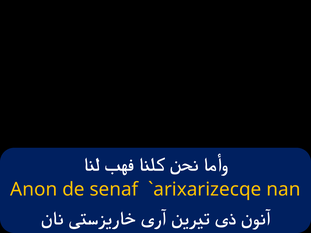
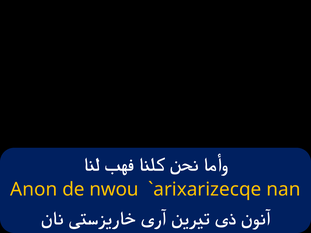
senaf: senaf -> nwou
